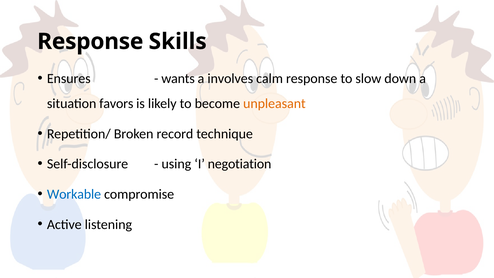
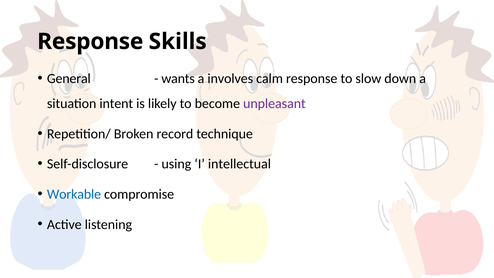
Ensures: Ensures -> General
favors: favors -> intent
unpleasant colour: orange -> purple
negotiation: negotiation -> intellectual
